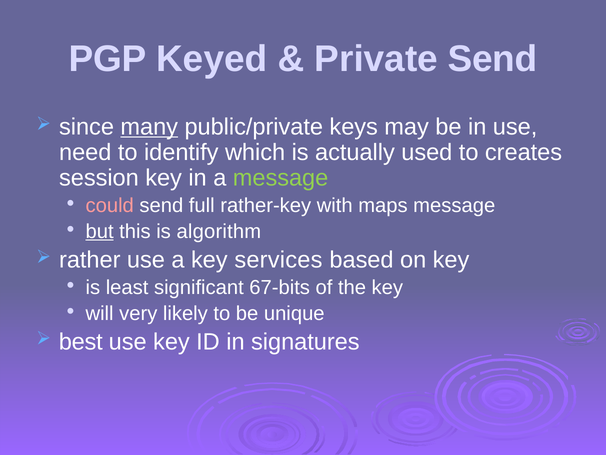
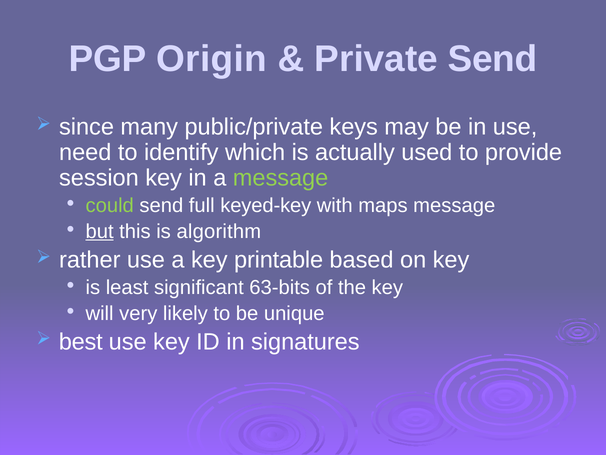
Keyed: Keyed -> Origin
many underline: present -> none
creates: creates -> provide
could colour: pink -> light green
rather-key: rather-key -> keyed-key
services: services -> printable
67-bits: 67-bits -> 63-bits
